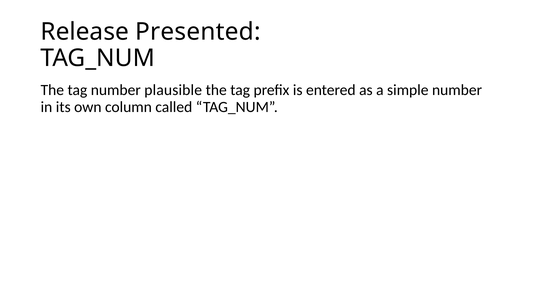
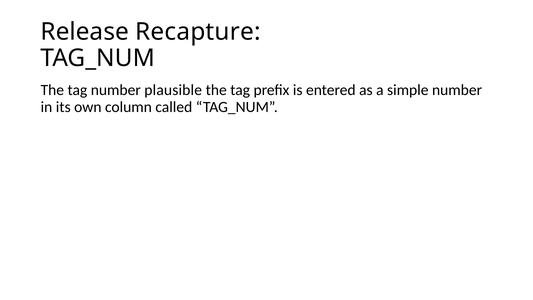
Presented: Presented -> Recapture
